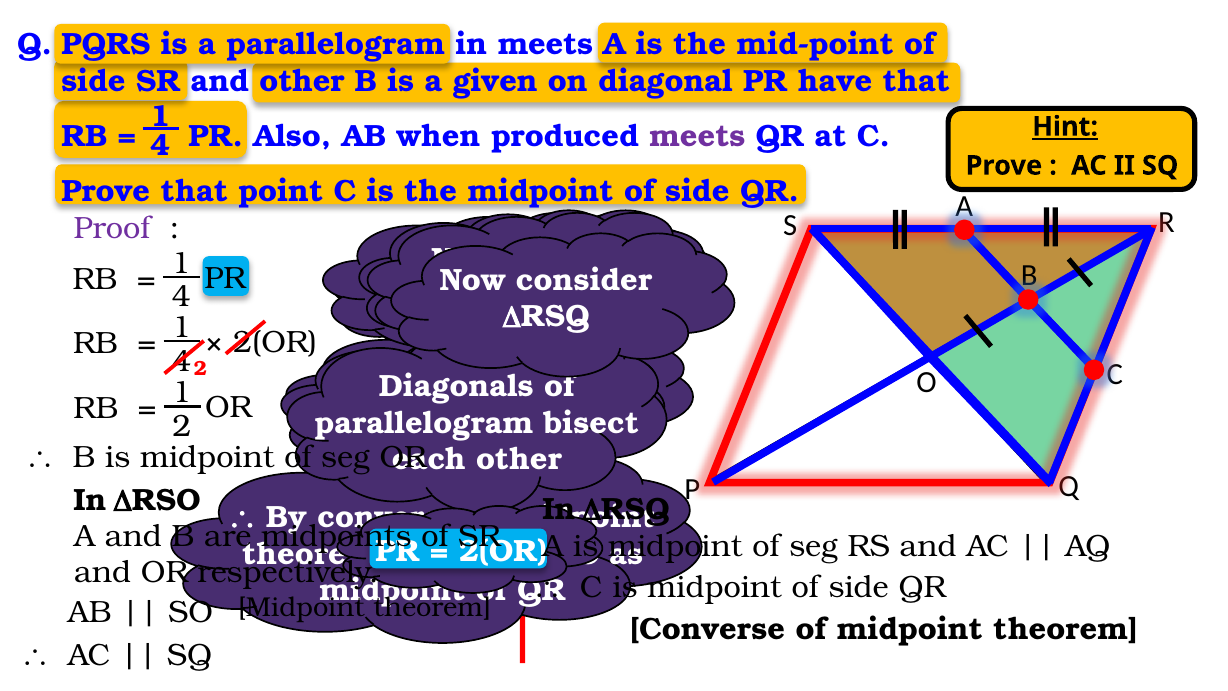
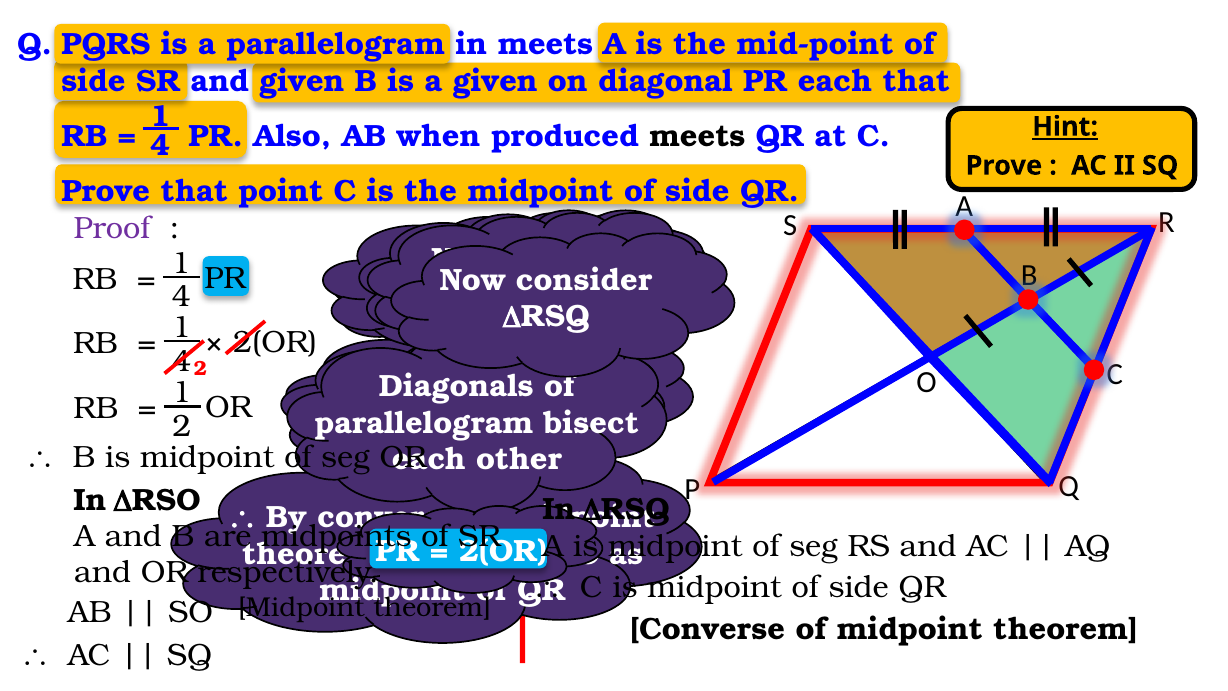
and other: other -> given
PR have: have -> each
meets at (697, 136) colour: purple -> black
